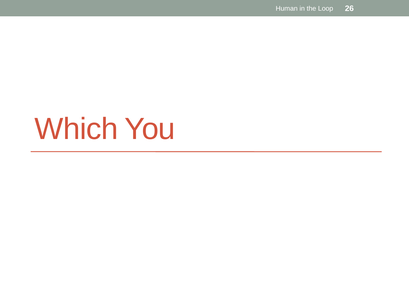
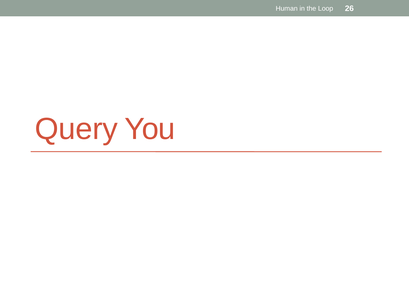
Which: Which -> Query
